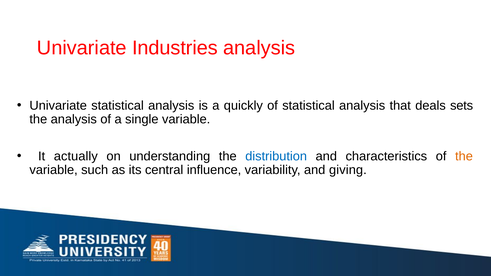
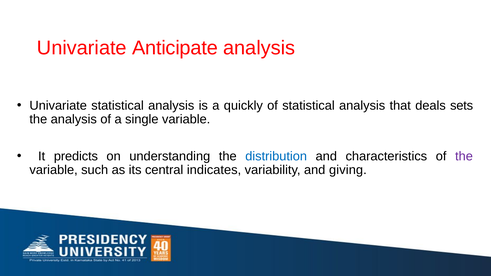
Industries: Industries -> Anticipate
actually: actually -> predicts
the at (464, 156) colour: orange -> purple
influence: influence -> indicates
